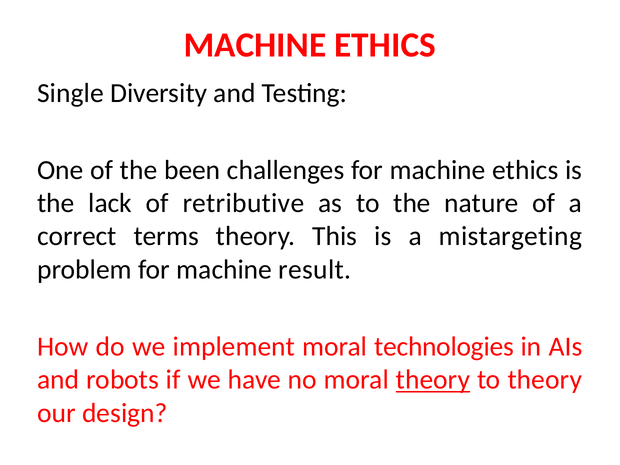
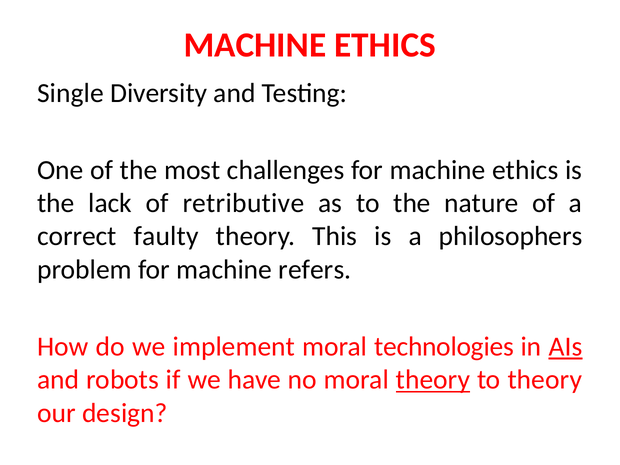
been: been -> most
terms: terms -> faulty
mistargeting: mistargeting -> philosophers
result: result -> refers
AIs underline: none -> present
